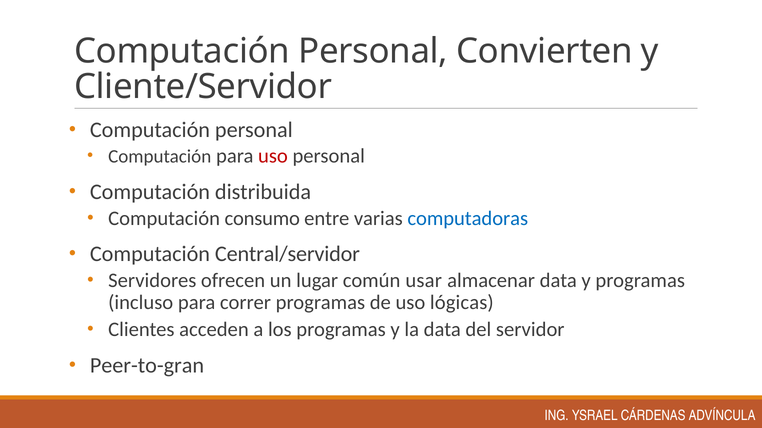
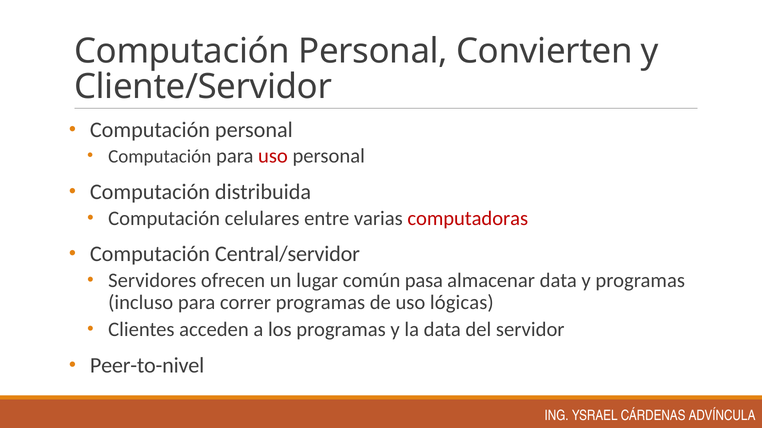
consumo: consumo -> celulares
computadoras colour: blue -> red
usar: usar -> pasa
Peer-to-gran: Peer-to-gran -> Peer-to-nivel
